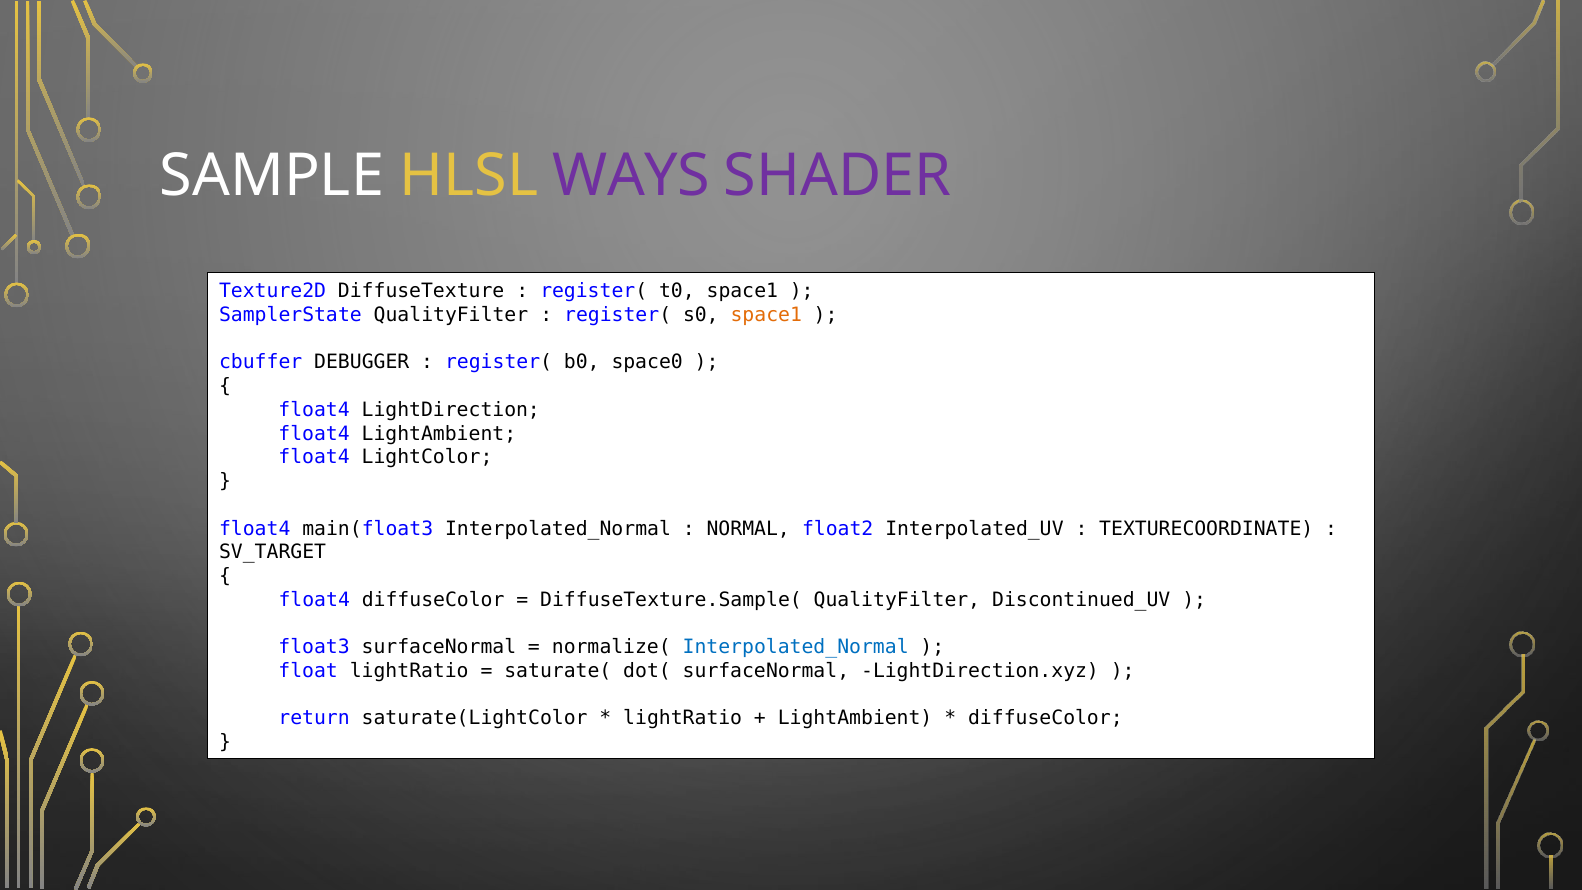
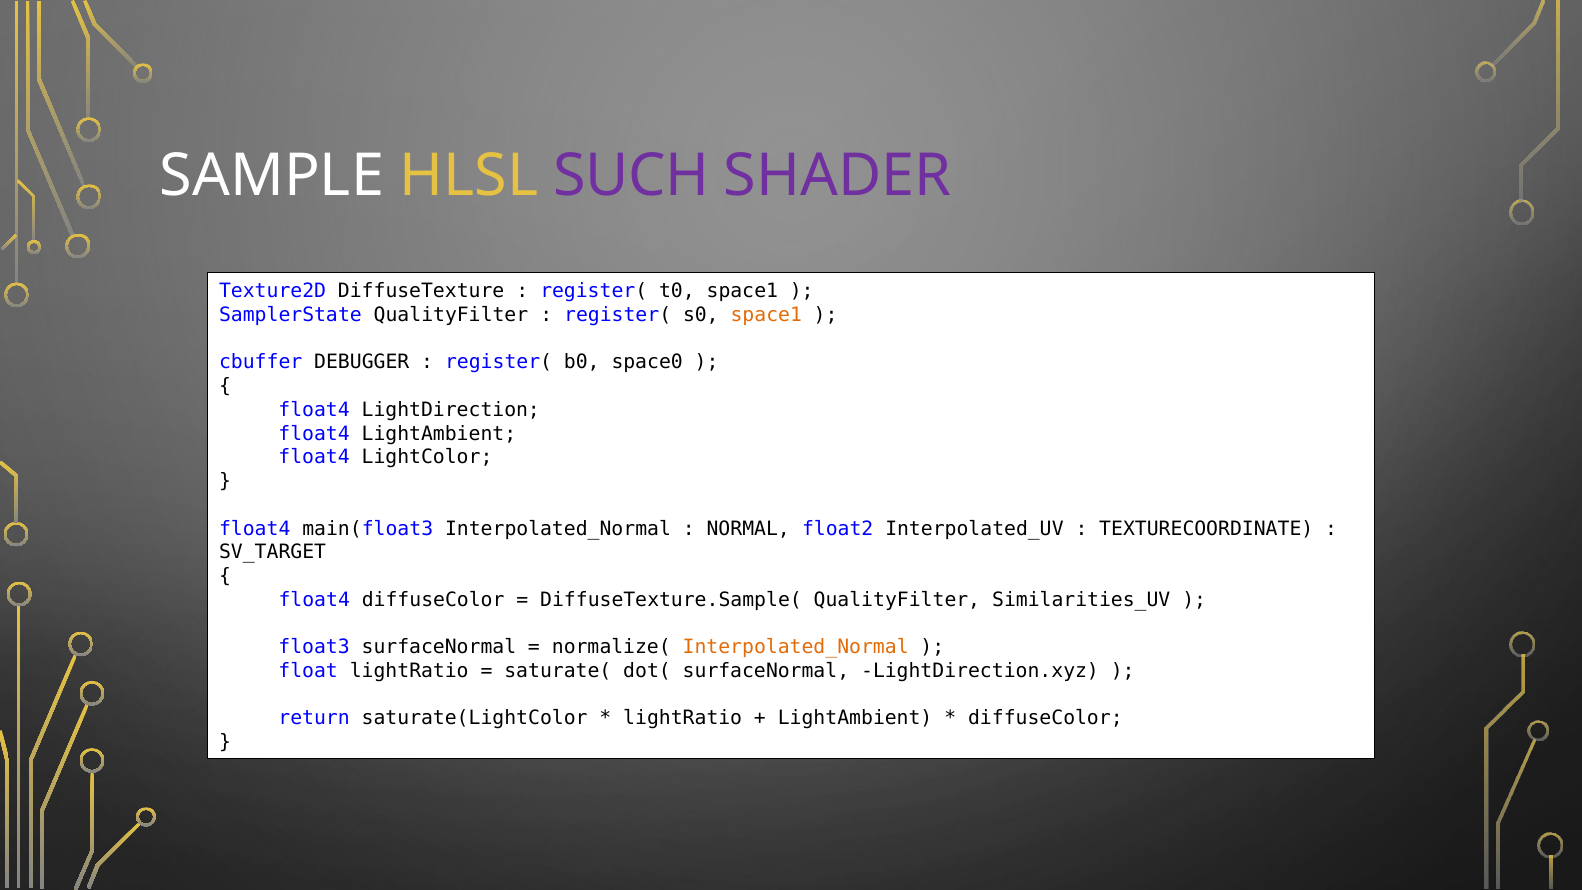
WAYS: WAYS -> SUCH
Discontinued_UV: Discontinued_UV -> Similarities_UV
Interpolated_Normal at (796, 647) colour: blue -> orange
